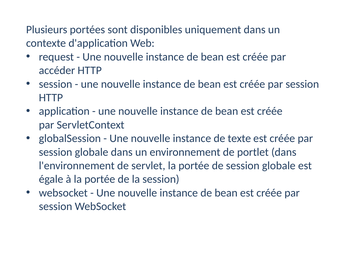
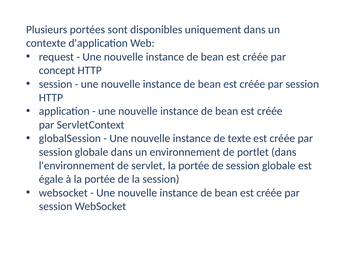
accéder: accéder -> concept
